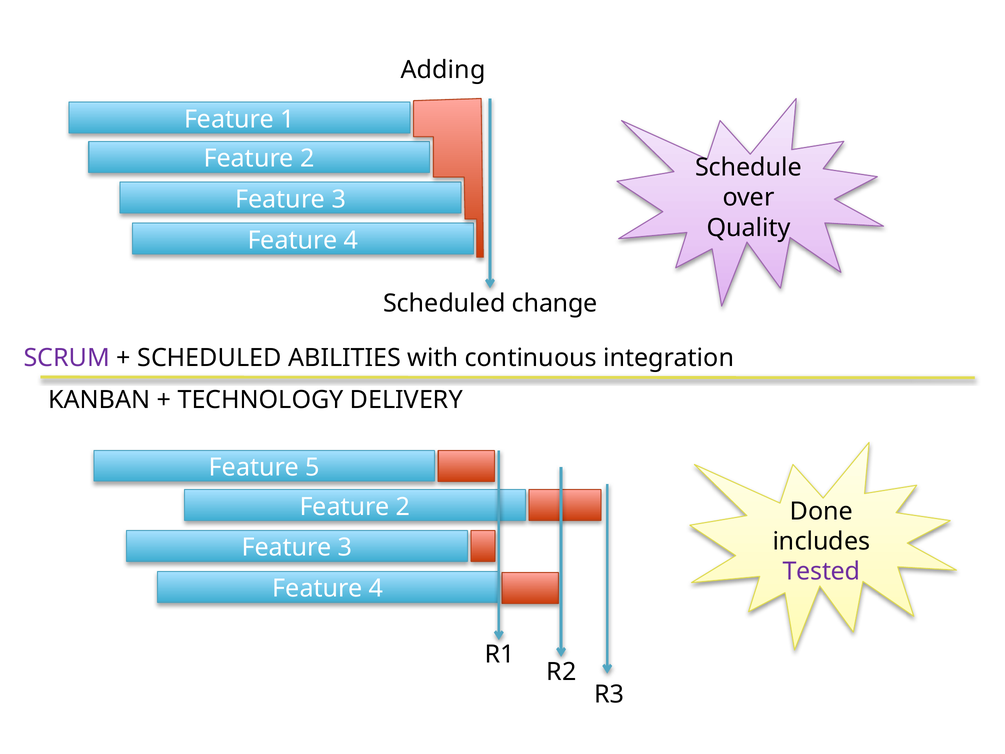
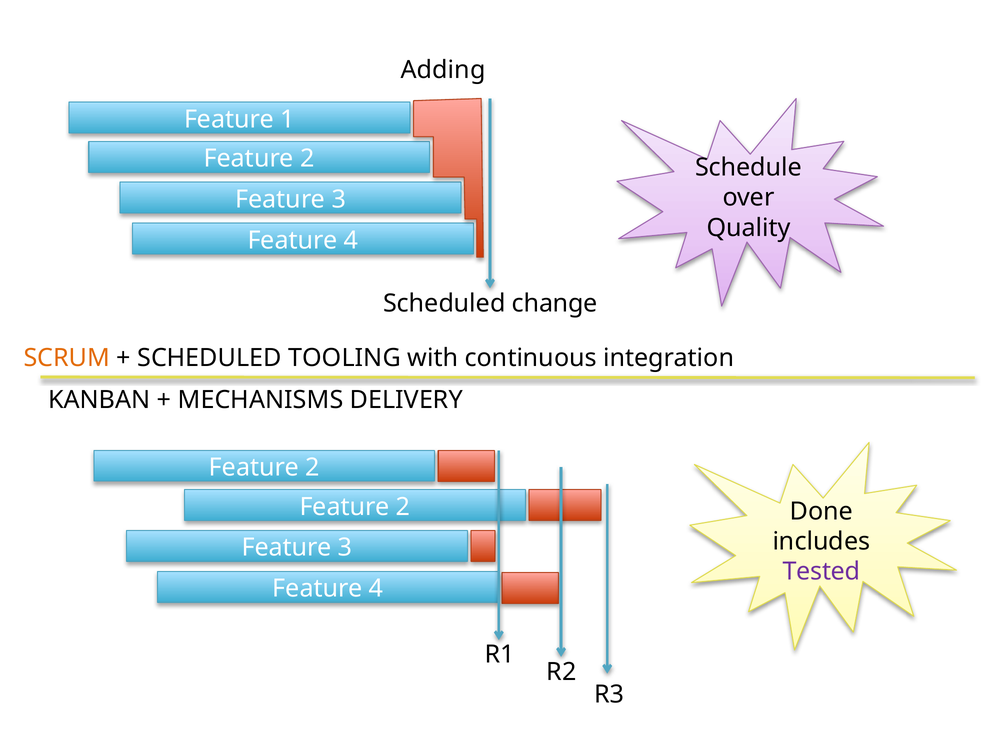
SCRUM colour: purple -> orange
ABILITIES: ABILITIES -> TOOLING
TECHNOLOGY: TECHNOLOGY -> MECHANISMS
5 at (312, 467): 5 -> 2
